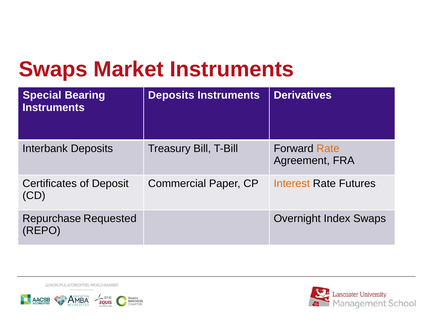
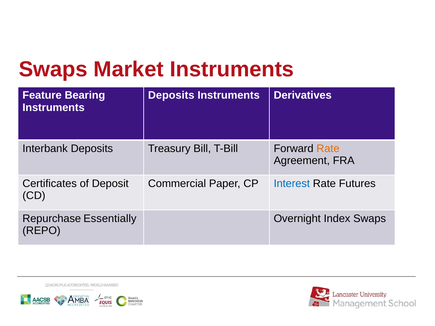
Special: Special -> Feature
Interest colour: orange -> blue
Requested: Requested -> Essentially
